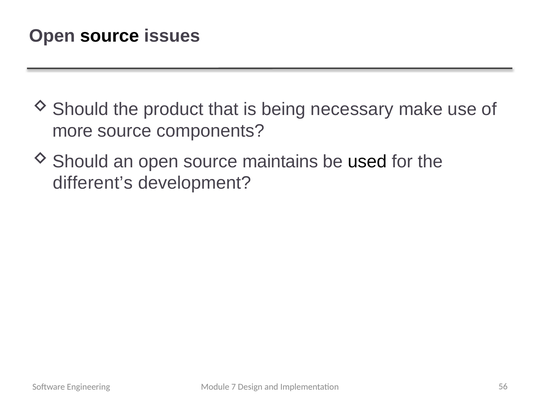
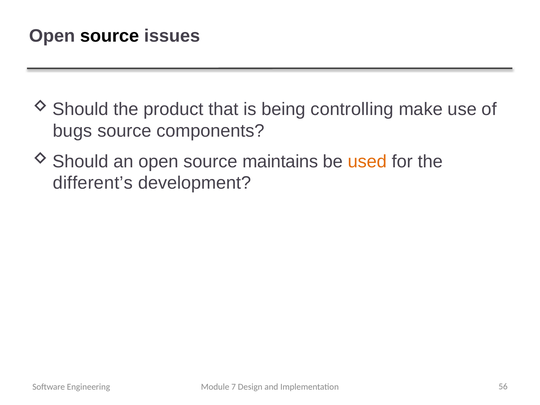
necessary: necessary -> controlling
more: more -> bugs
used colour: black -> orange
